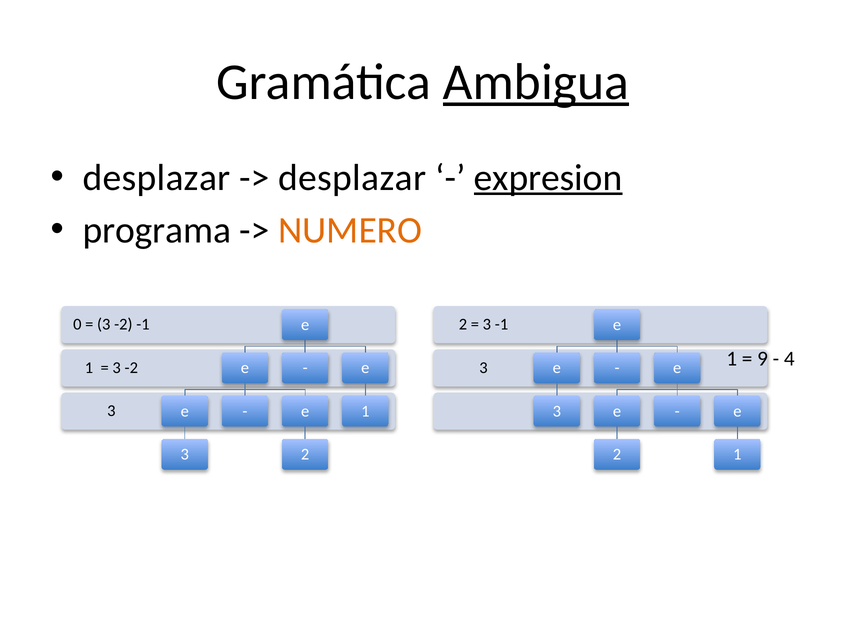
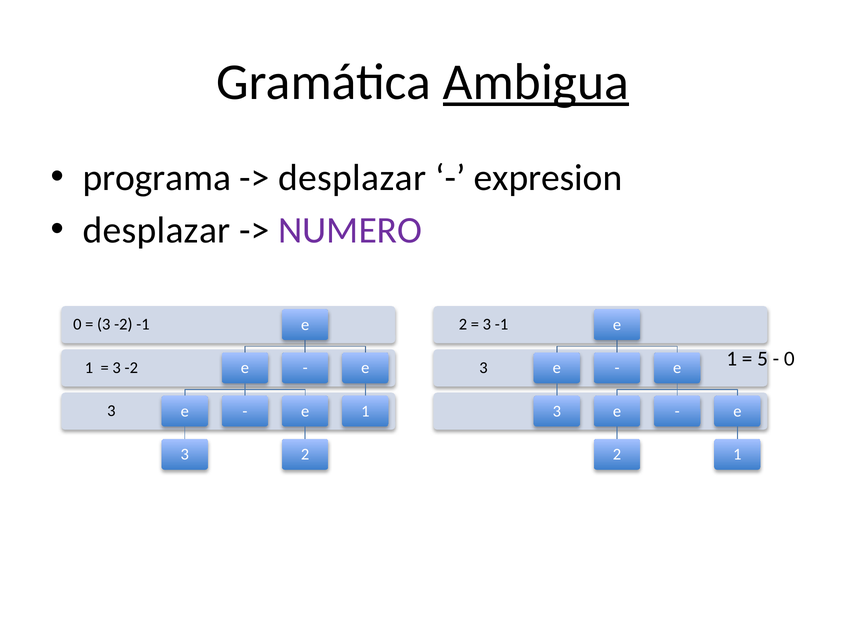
desplazar at (157, 177): desplazar -> programa
expresion underline: present -> none
programa at (157, 230): programa -> desplazar
NUMERO colour: orange -> purple
9: 9 -> 5
4 at (789, 358): 4 -> 0
